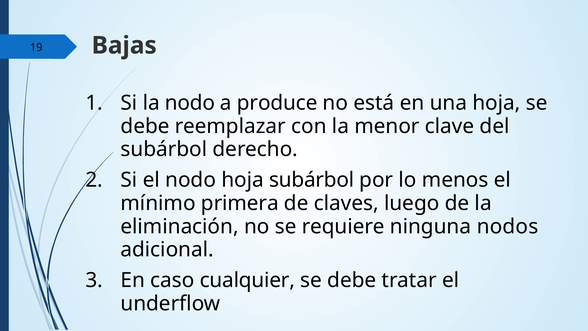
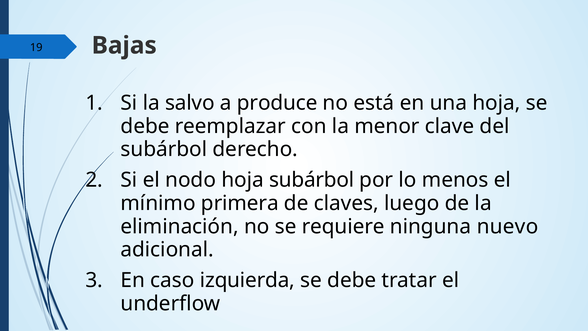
la nodo: nodo -> salvo
nodos: nodos -> nuevo
cualquier: cualquier -> izquierda
